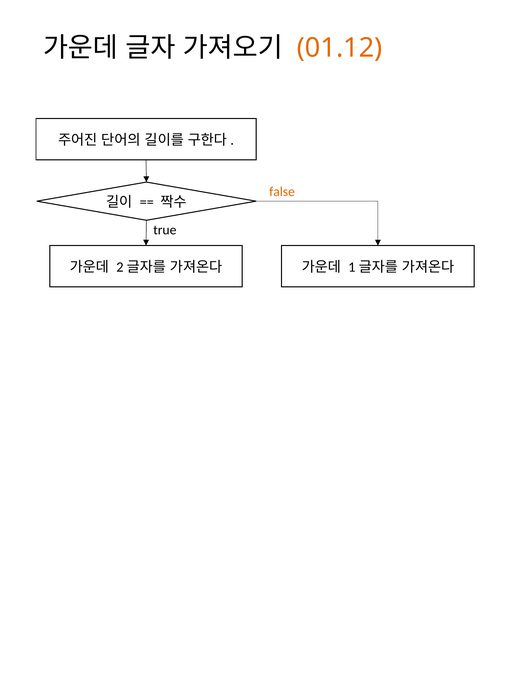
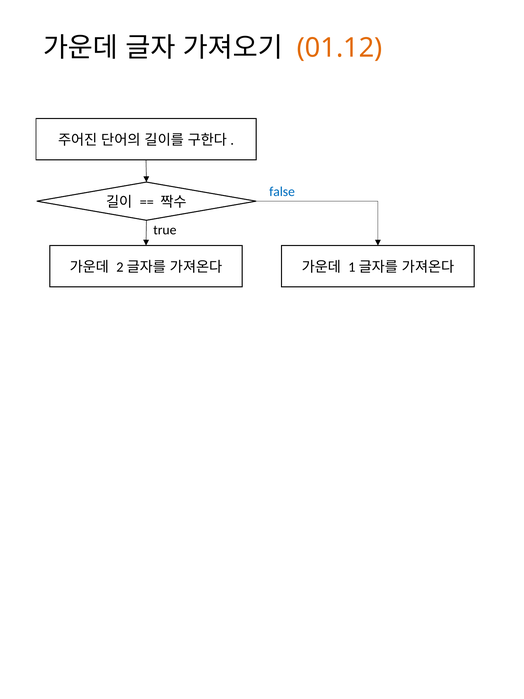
false colour: orange -> blue
